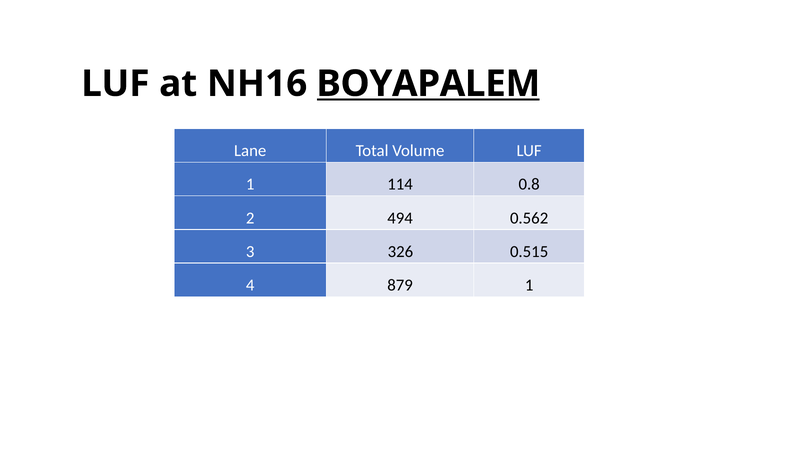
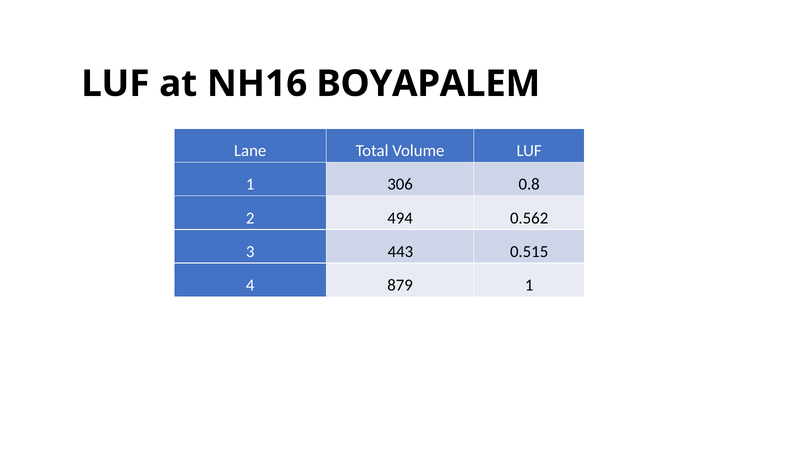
BOYAPALEM underline: present -> none
114: 114 -> 306
326: 326 -> 443
